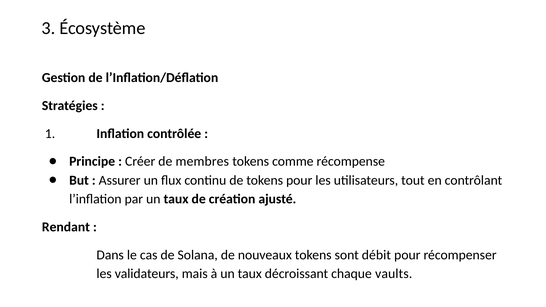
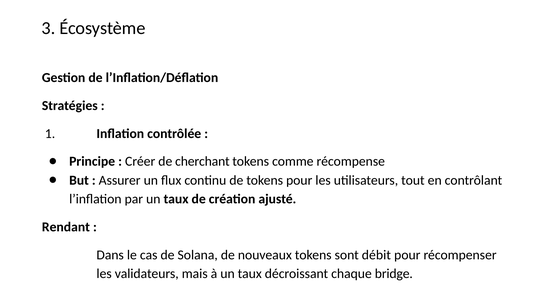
membres: membres -> cherchant
vaults: vaults -> bridge
